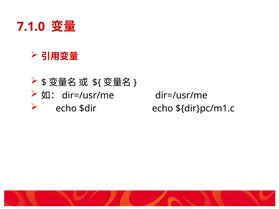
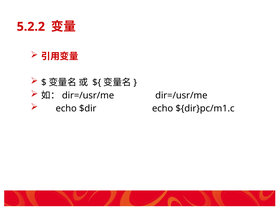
7.1.0: 7.1.0 -> 5.2.2
